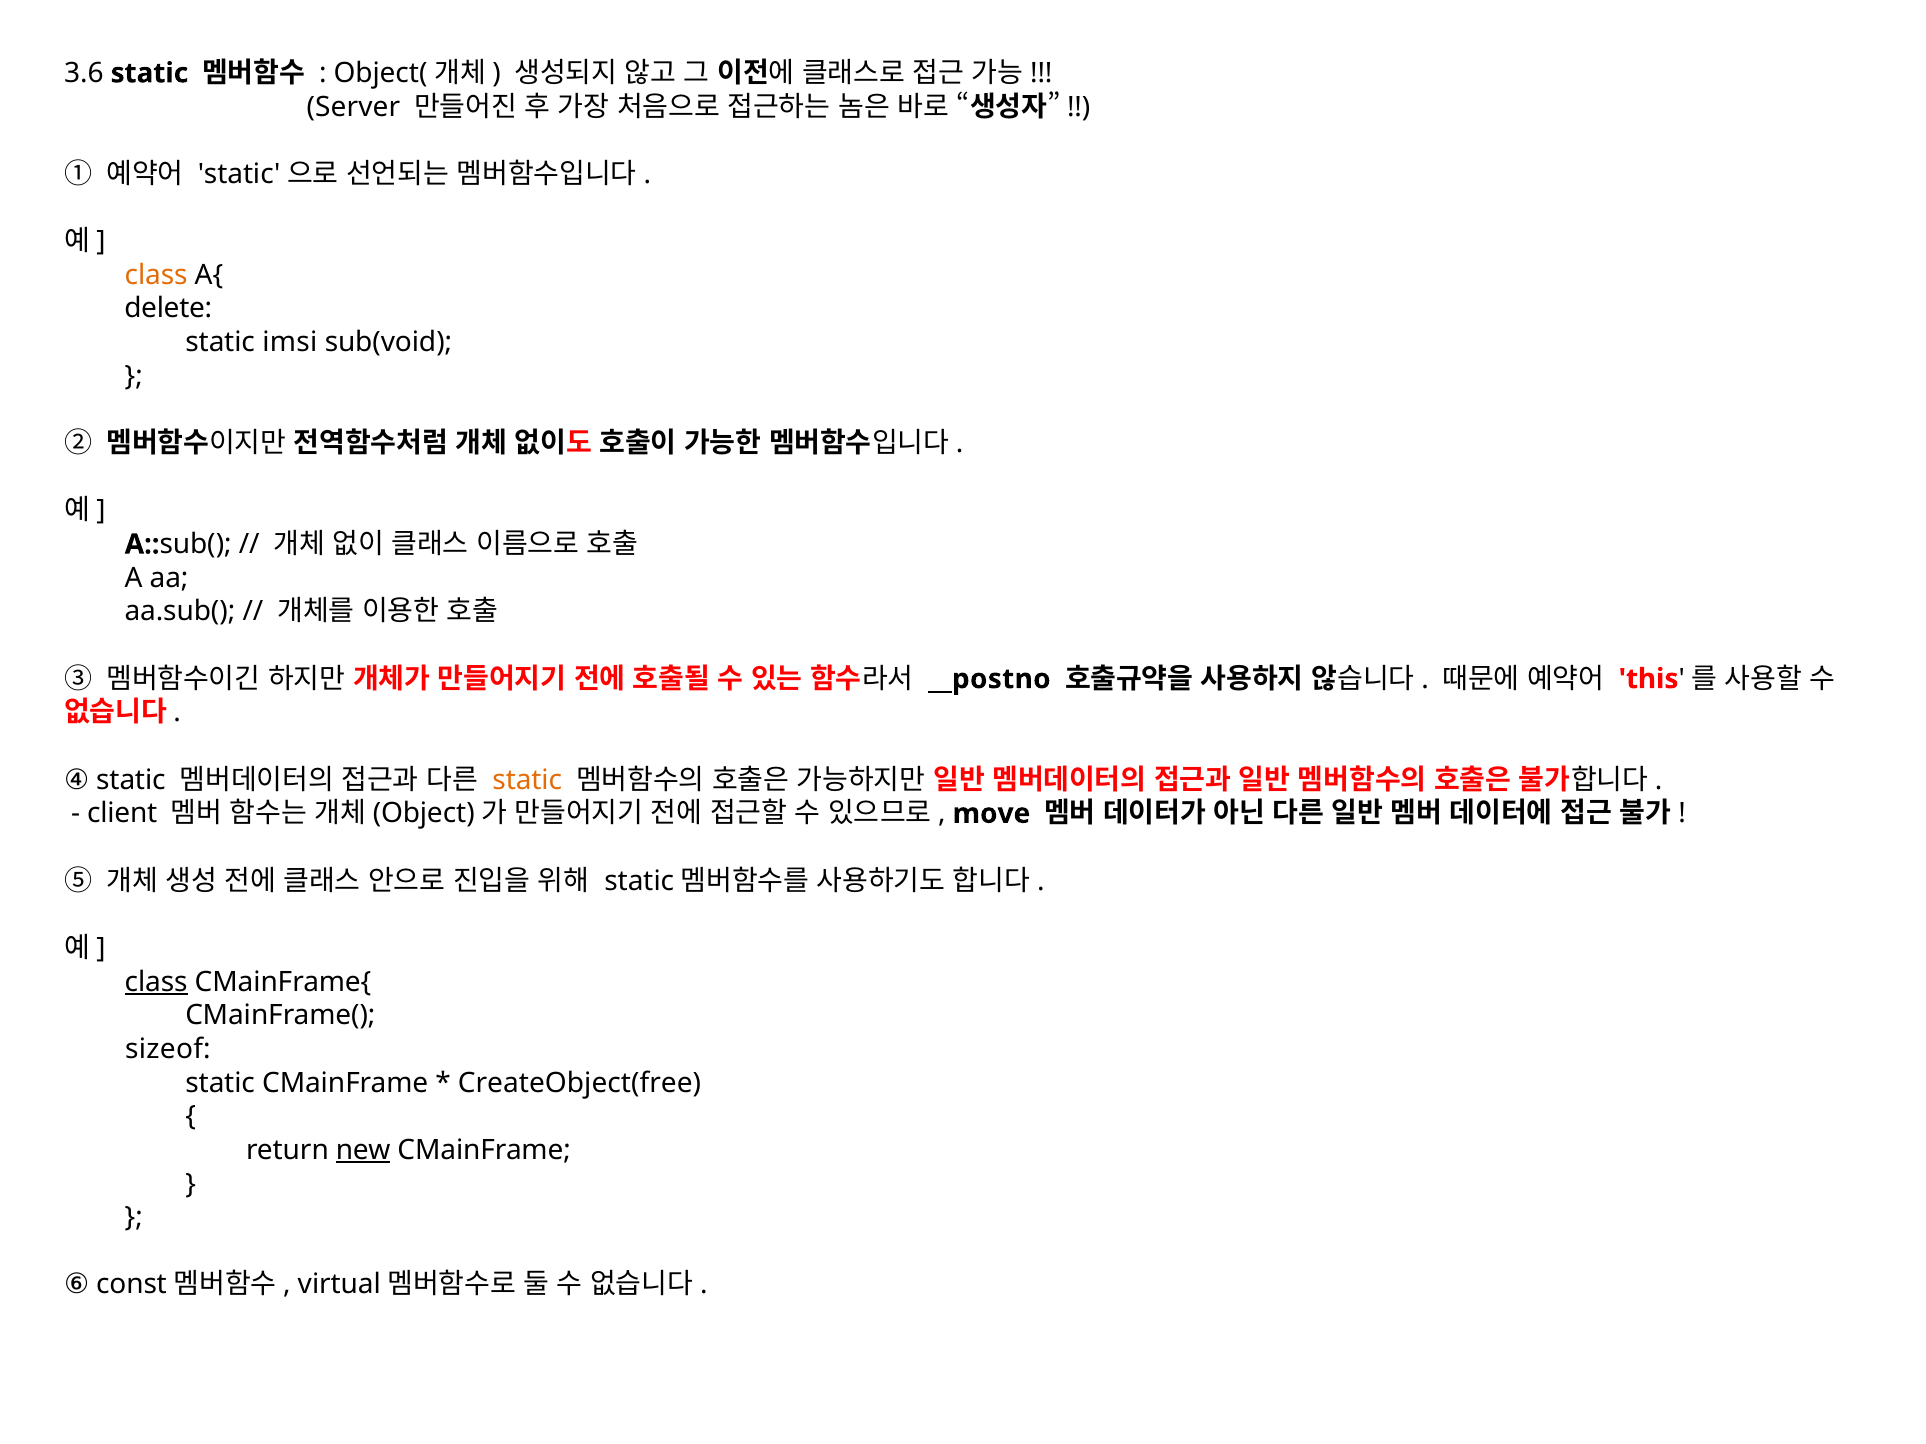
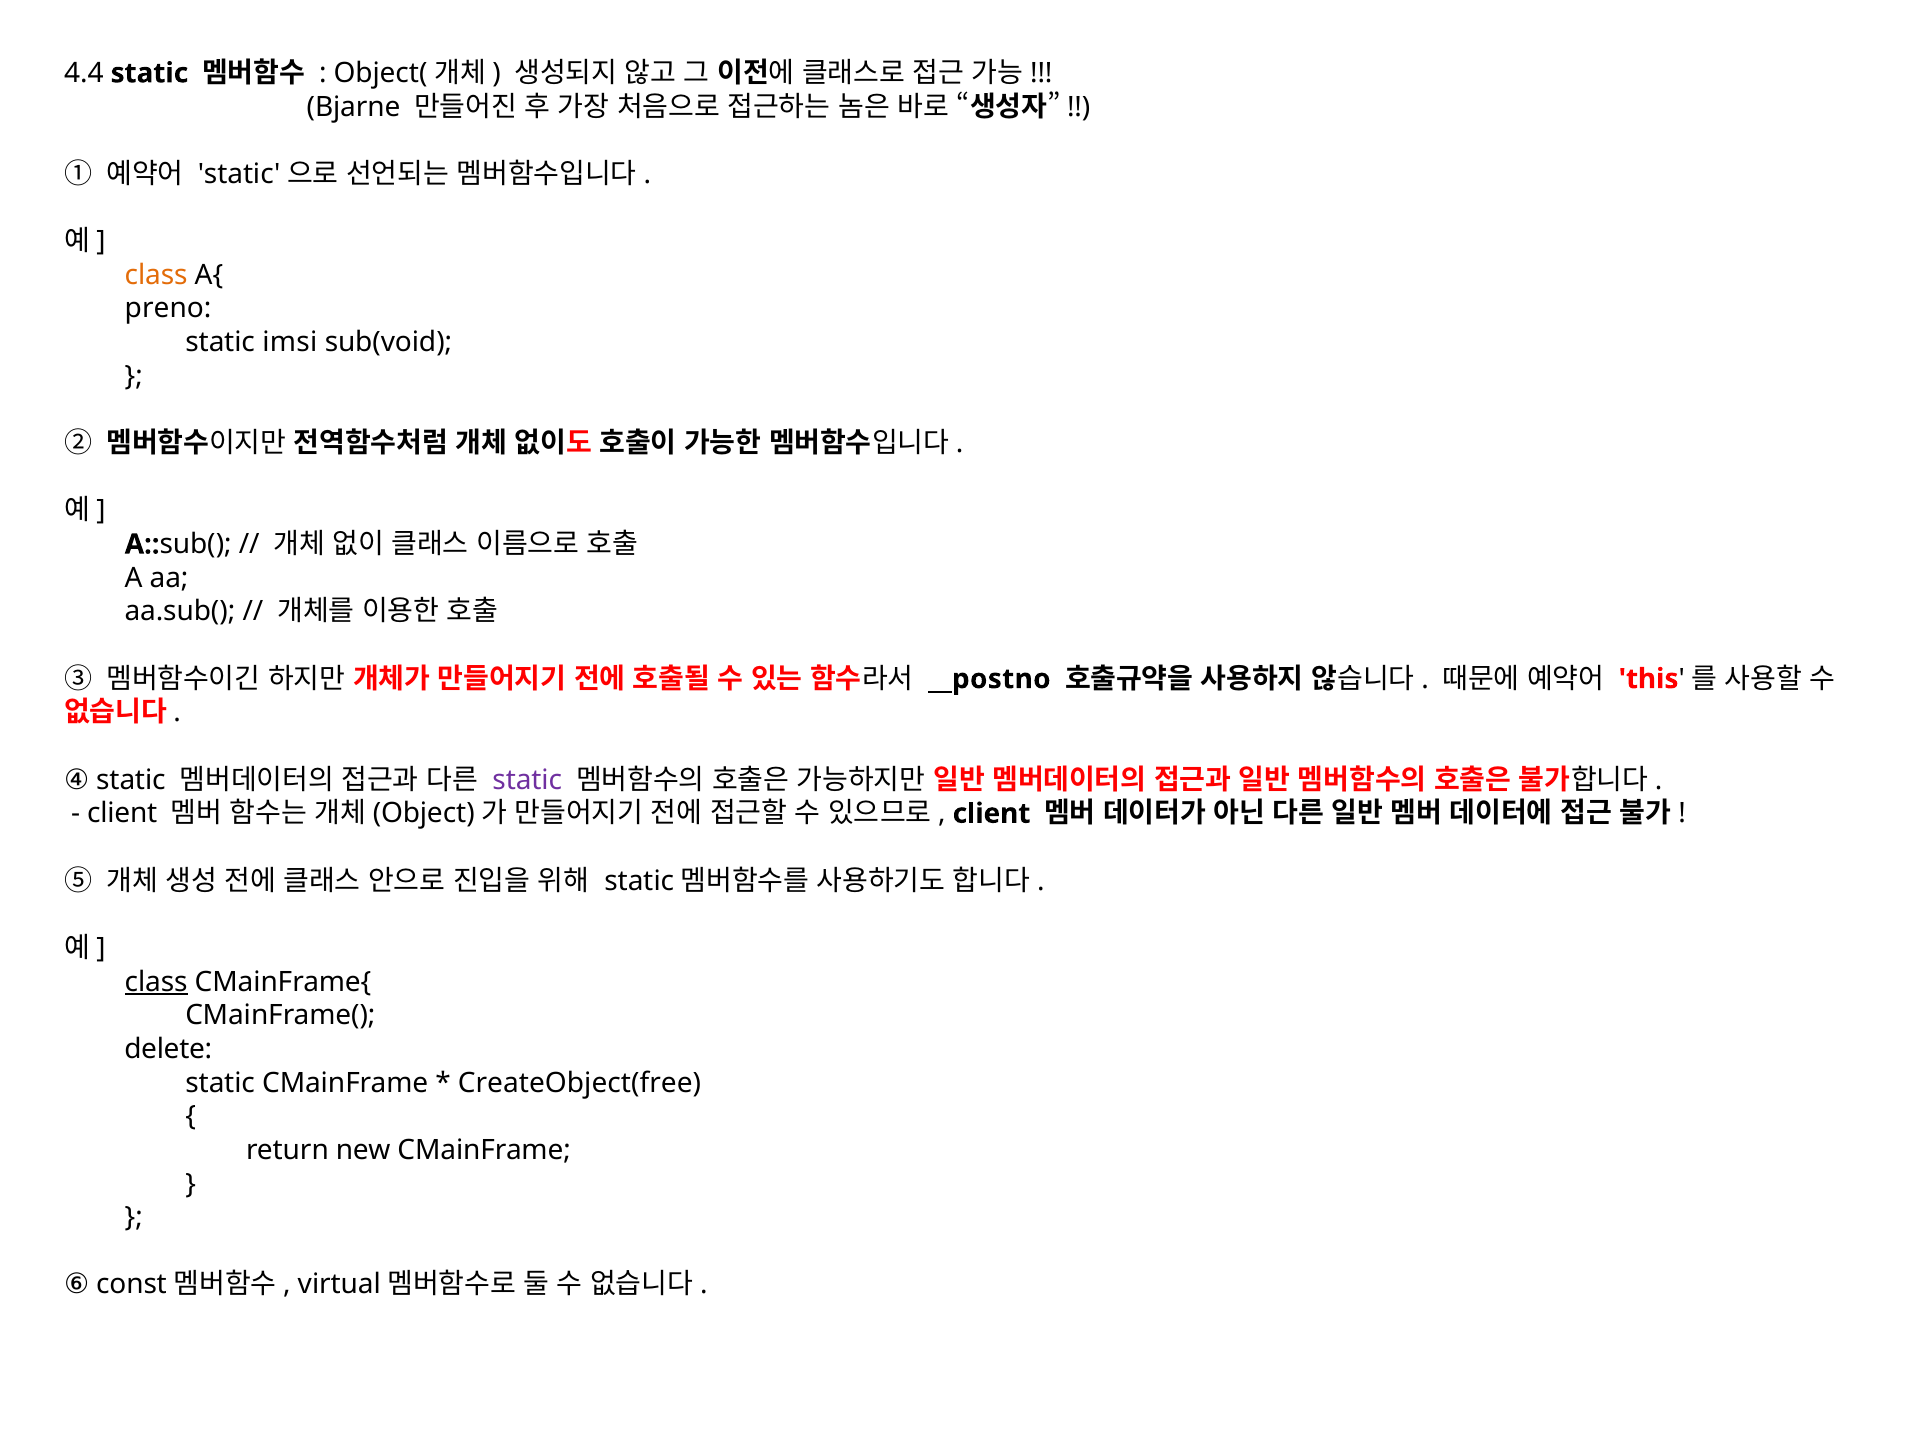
3.6: 3.6 -> 4.4
Server: Server -> Bjarne
delete: delete -> preno
static at (527, 780) colour: orange -> purple
move at (991, 814): move -> client
sizeof: sizeof -> delete
new underline: present -> none
